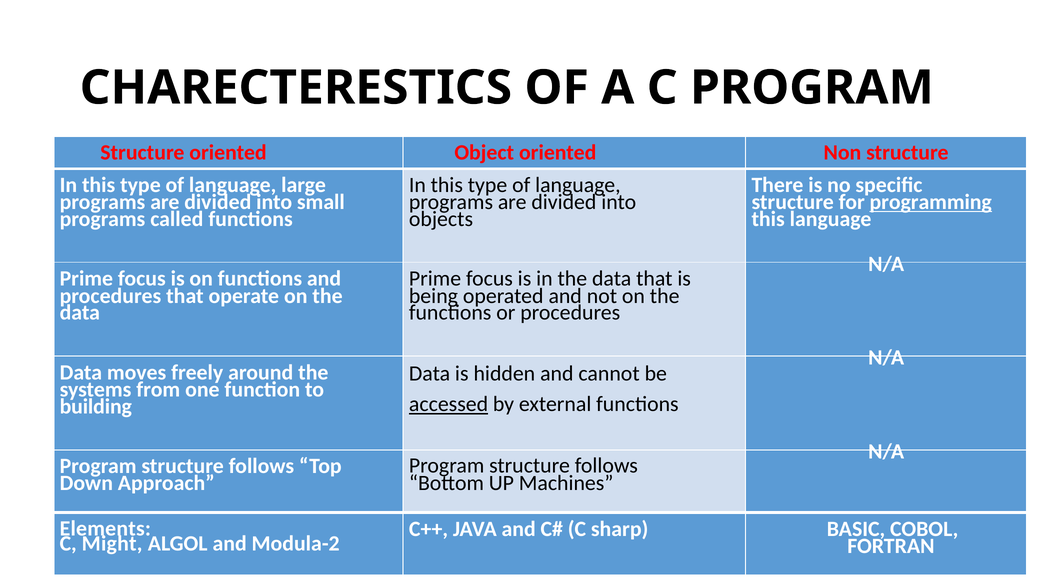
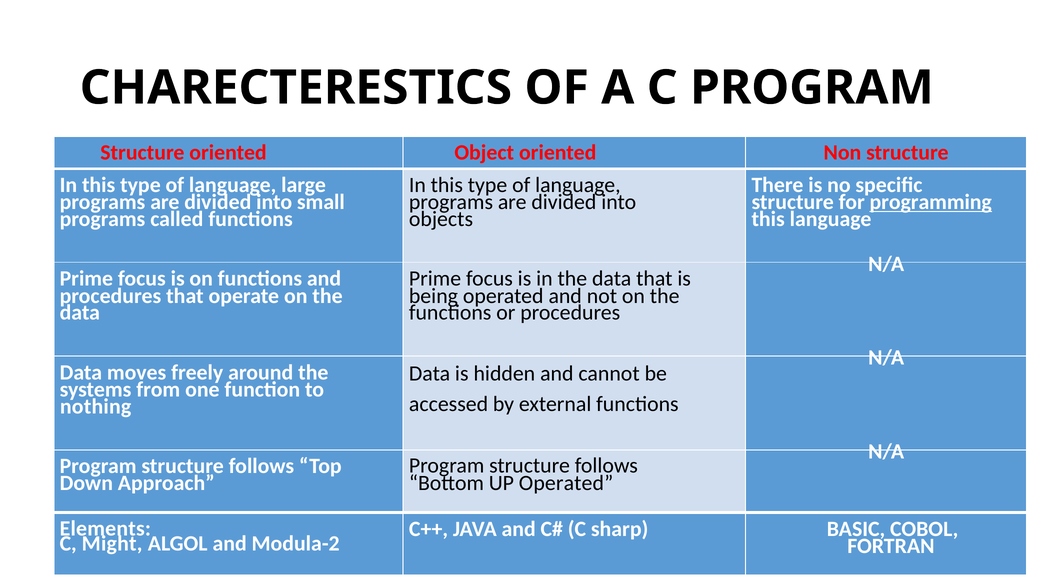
accessed underline: present -> none
building: building -> nothing
UP Machines: Machines -> Operated
